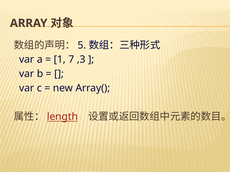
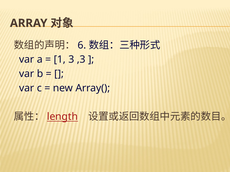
5: 5 -> 6
7: 7 -> 3
